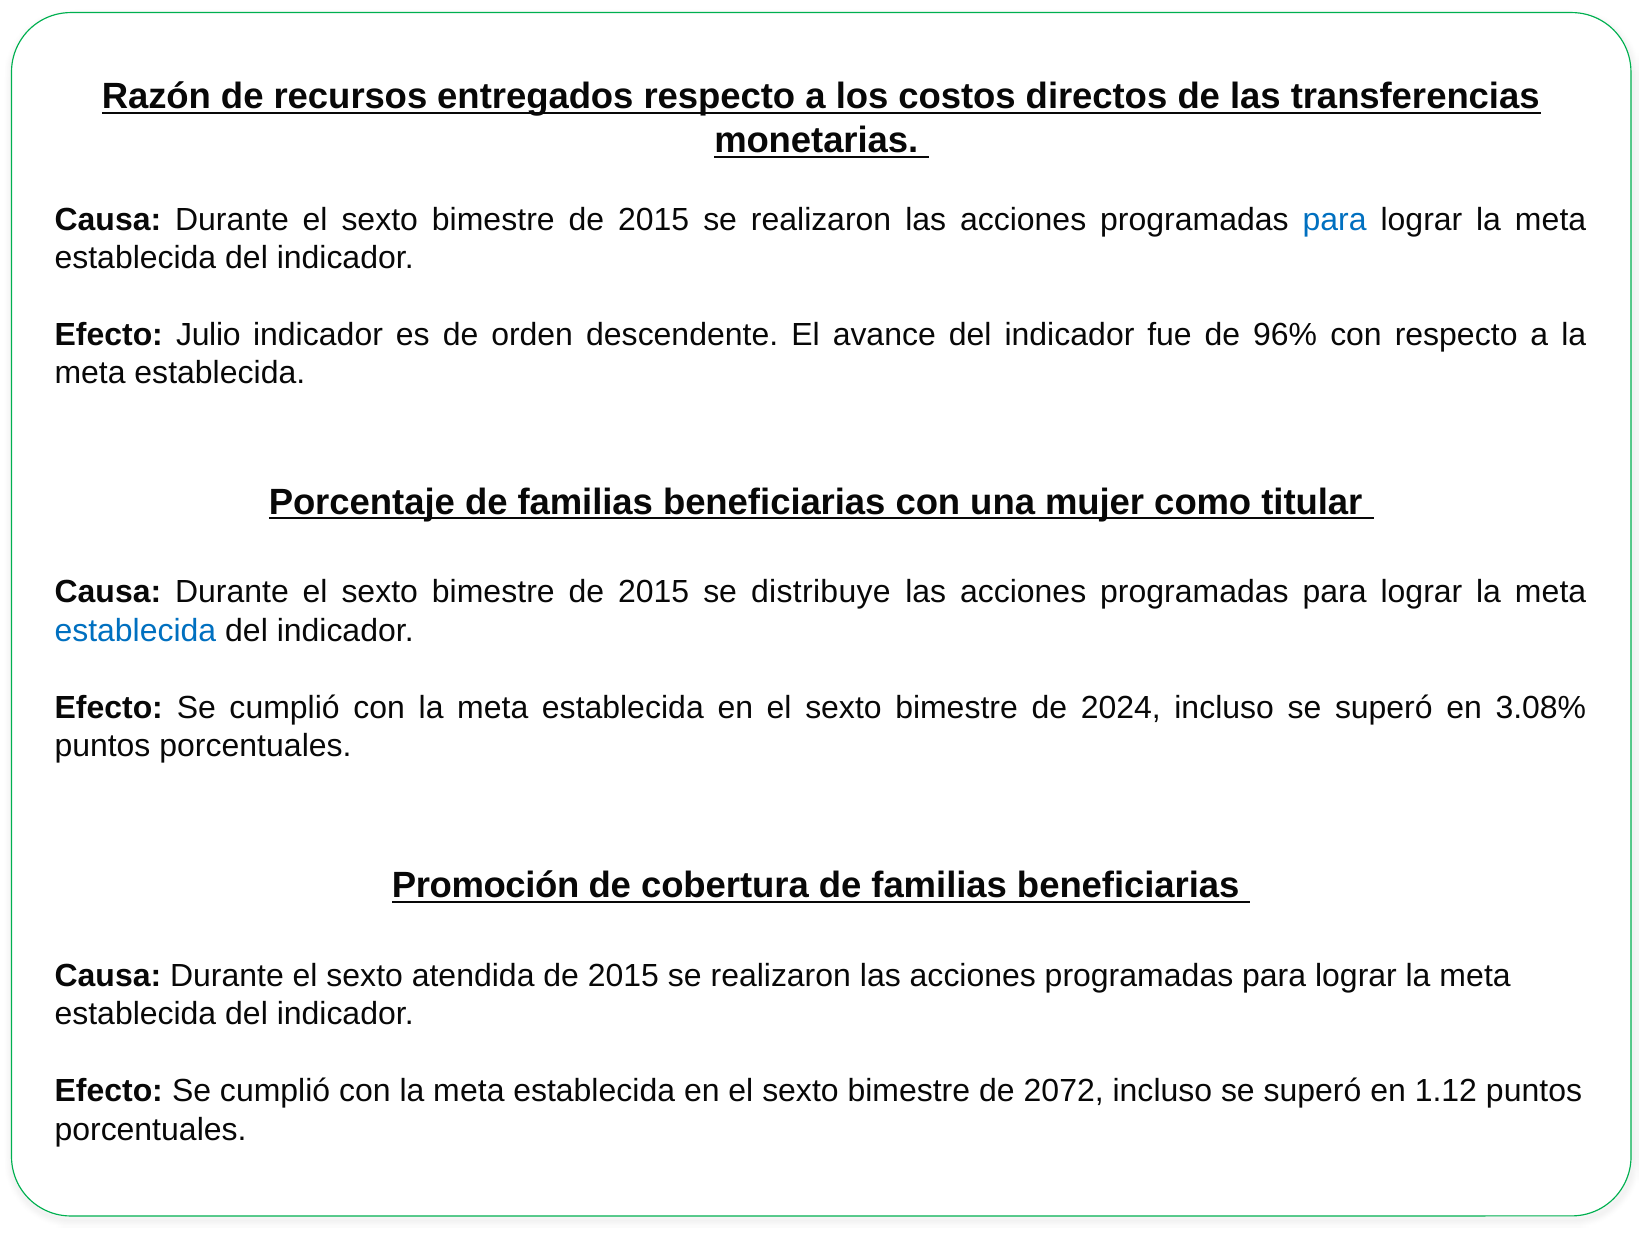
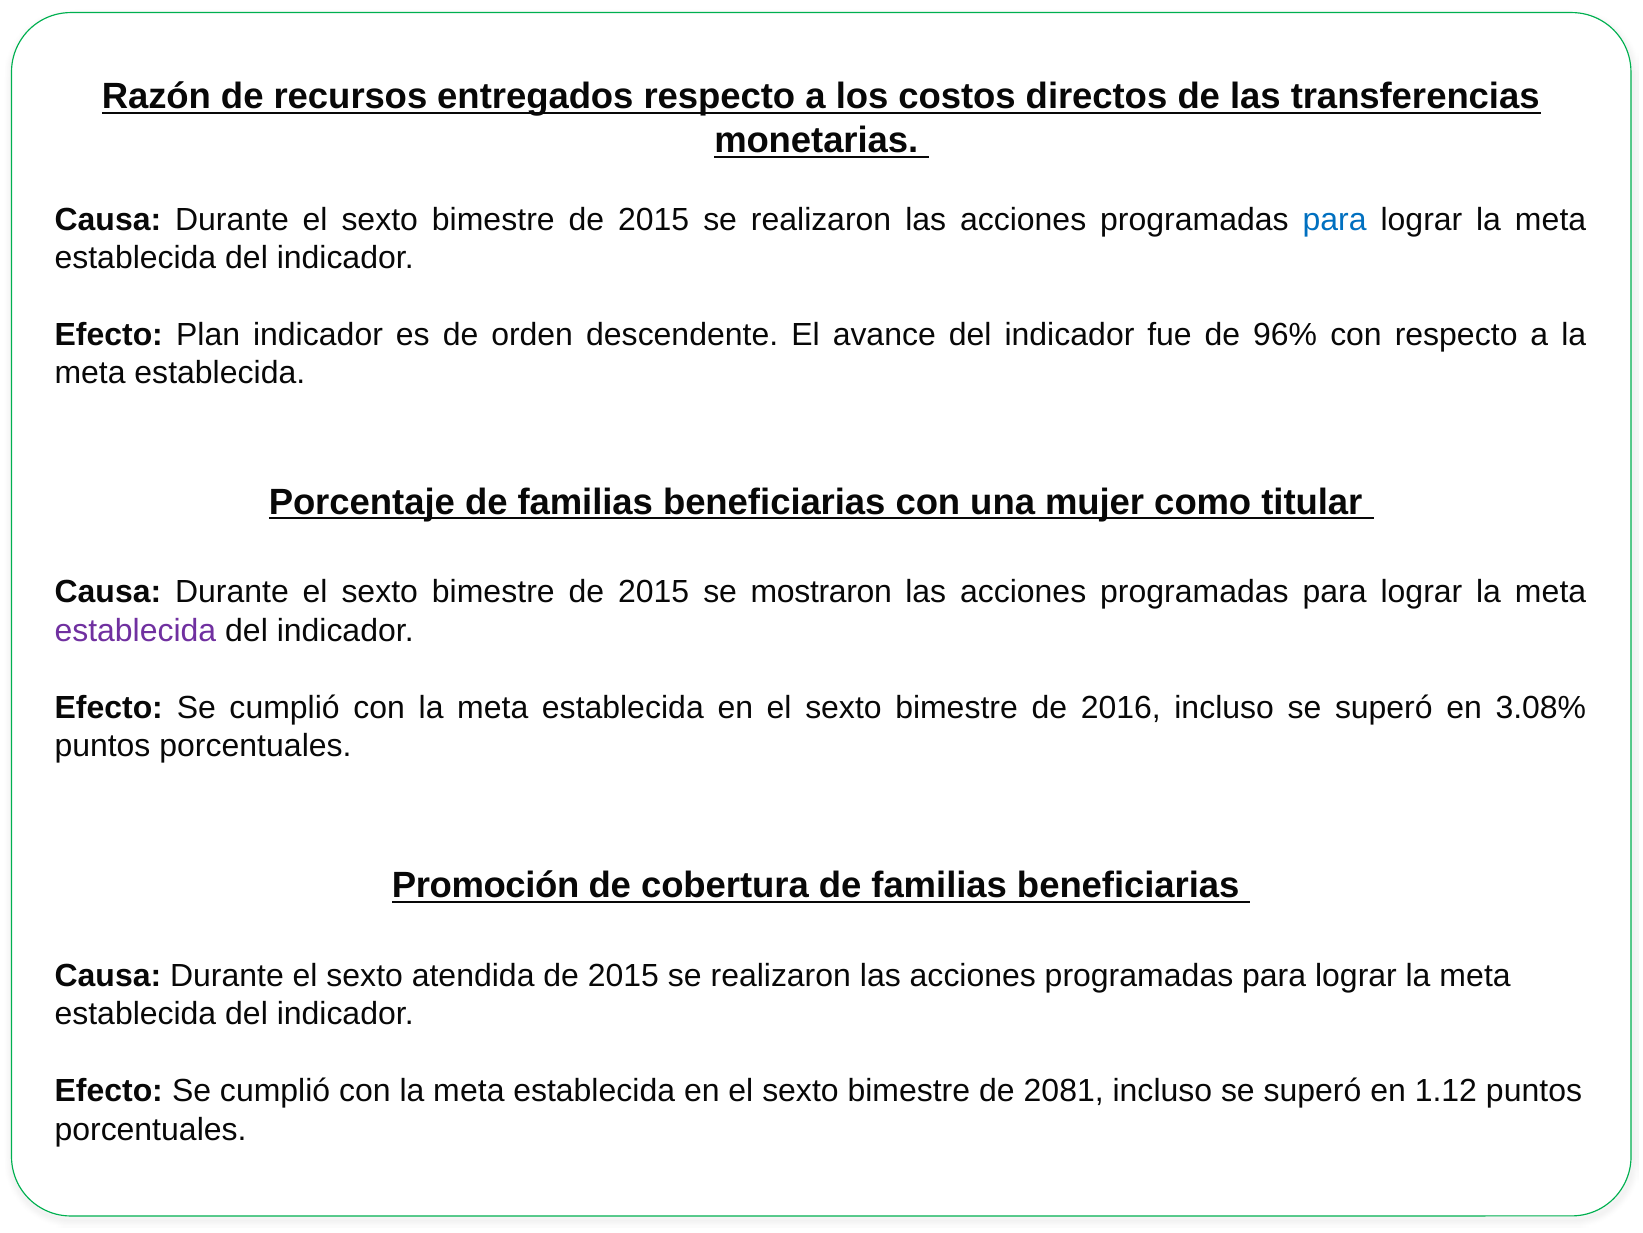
Julio: Julio -> Plan
distribuye: distribuye -> mostraron
establecida at (135, 630) colour: blue -> purple
2024: 2024 -> 2016
2072: 2072 -> 2081
